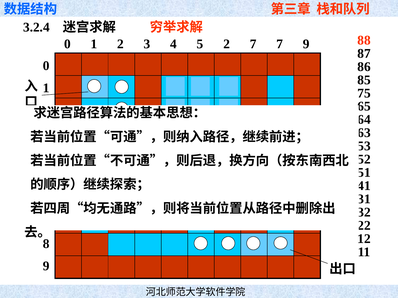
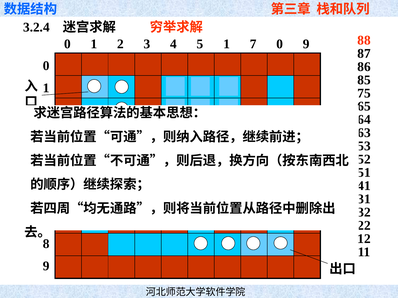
5 2: 2 -> 1
7 7: 7 -> 0
